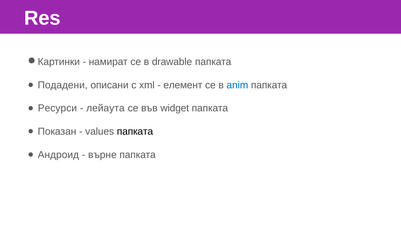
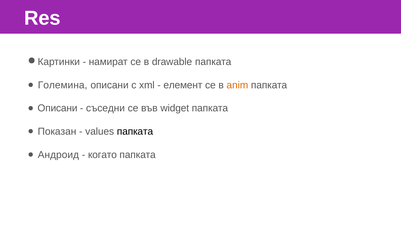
Подадени: Подадени -> Големина
anim colour: blue -> orange
Ресурси at (57, 108): Ресурси -> Описани
лейаута: лейаута -> съседни
върне: върне -> когато
